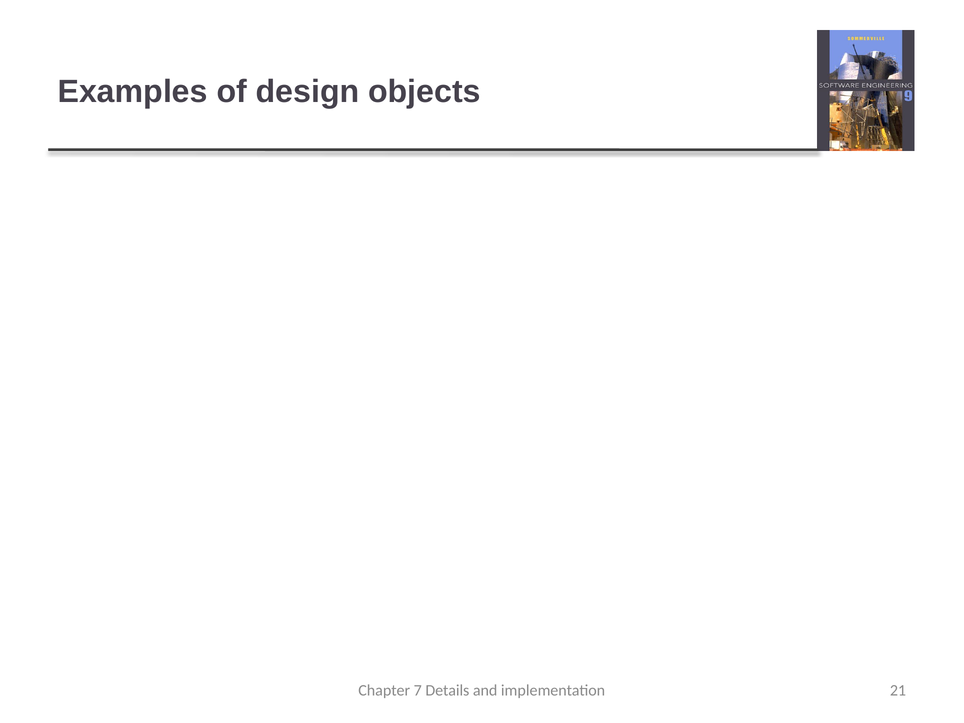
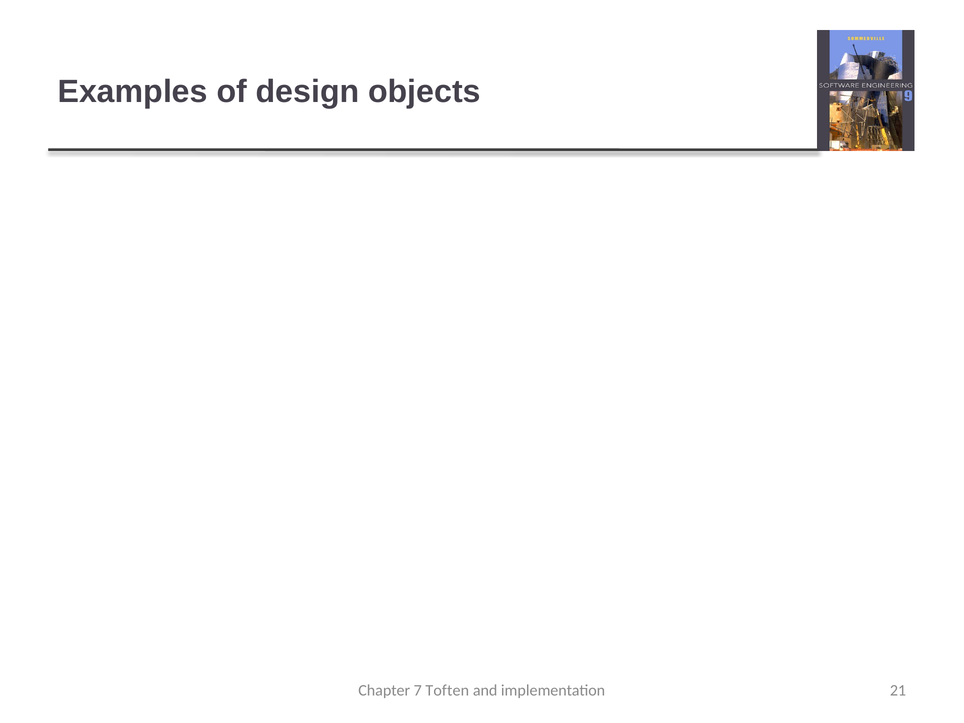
Details: Details -> Toften
